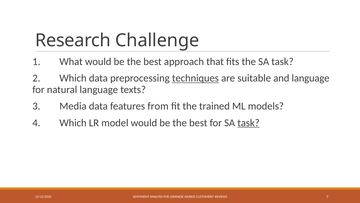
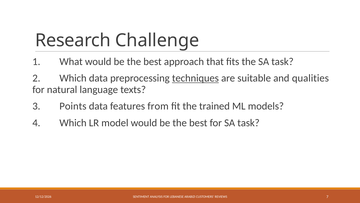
and language: language -> qualities
Media: Media -> Points
task at (249, 122) underline: present -> none
